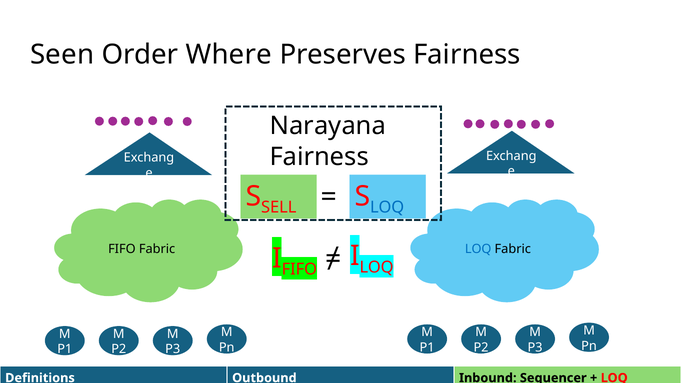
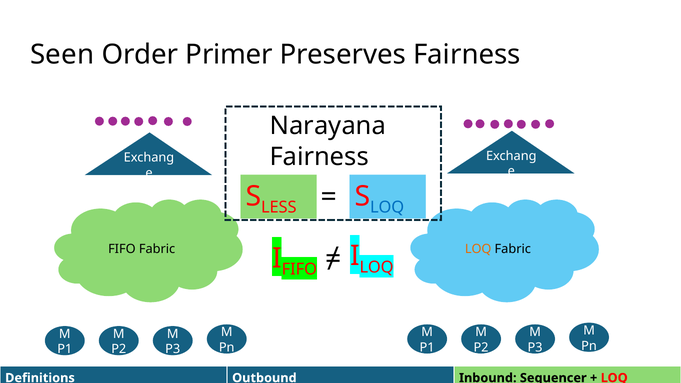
Where: Where -> Primer
SELL: SELL -> LESS
LOQ at (478, 249) colour: blue -> orange
